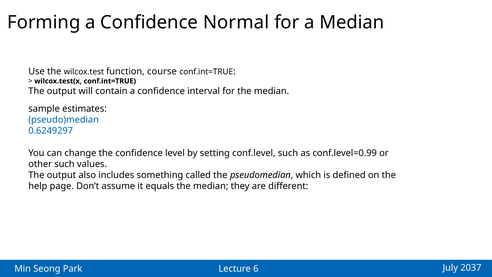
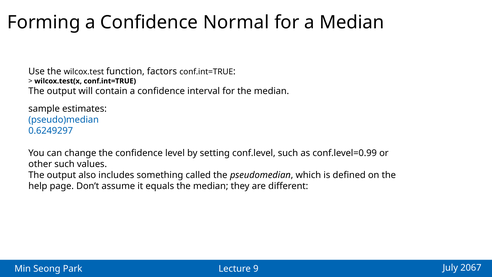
course: course -> factors
6: 6 -> 9
2037: 2037 -> 2067
